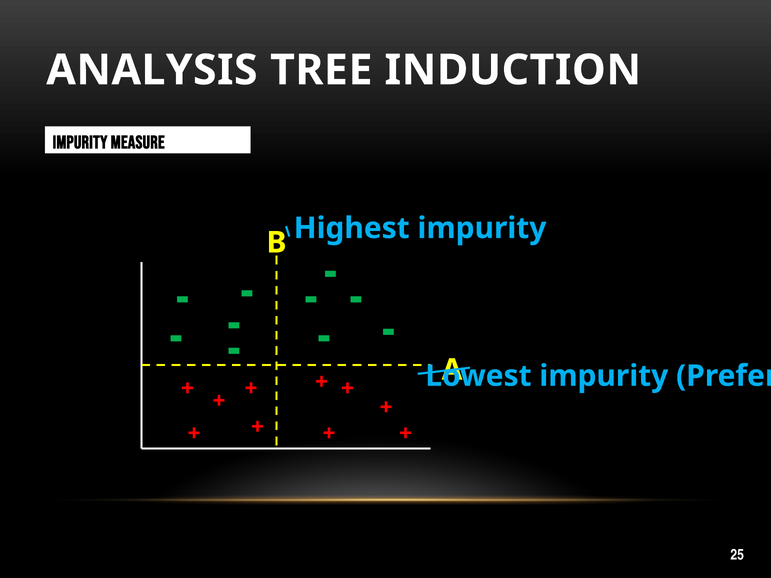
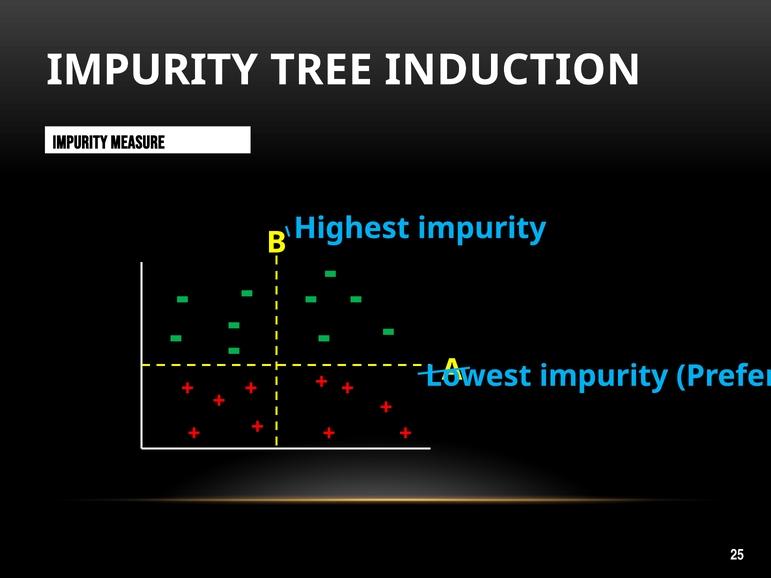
ANALYSIS at (152, 70): ANALYSIS -> IMPURITY
